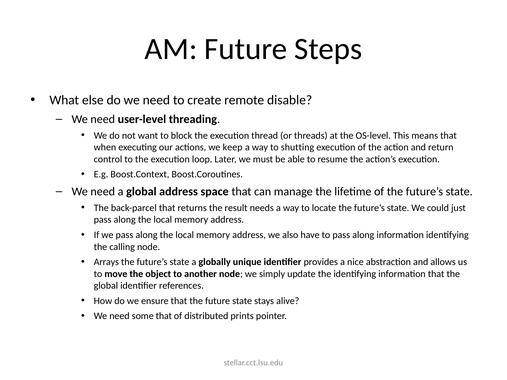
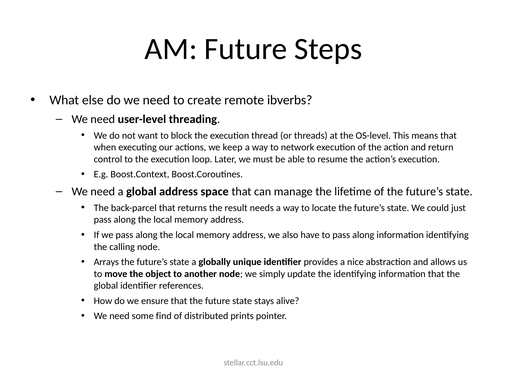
disable: disable -> ibverbs
shutting: shutting -> network
some that: that -> find
